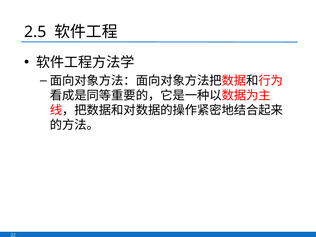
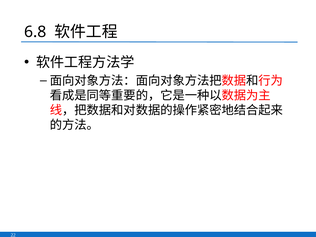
2.5: 2.5 -> 6.8
